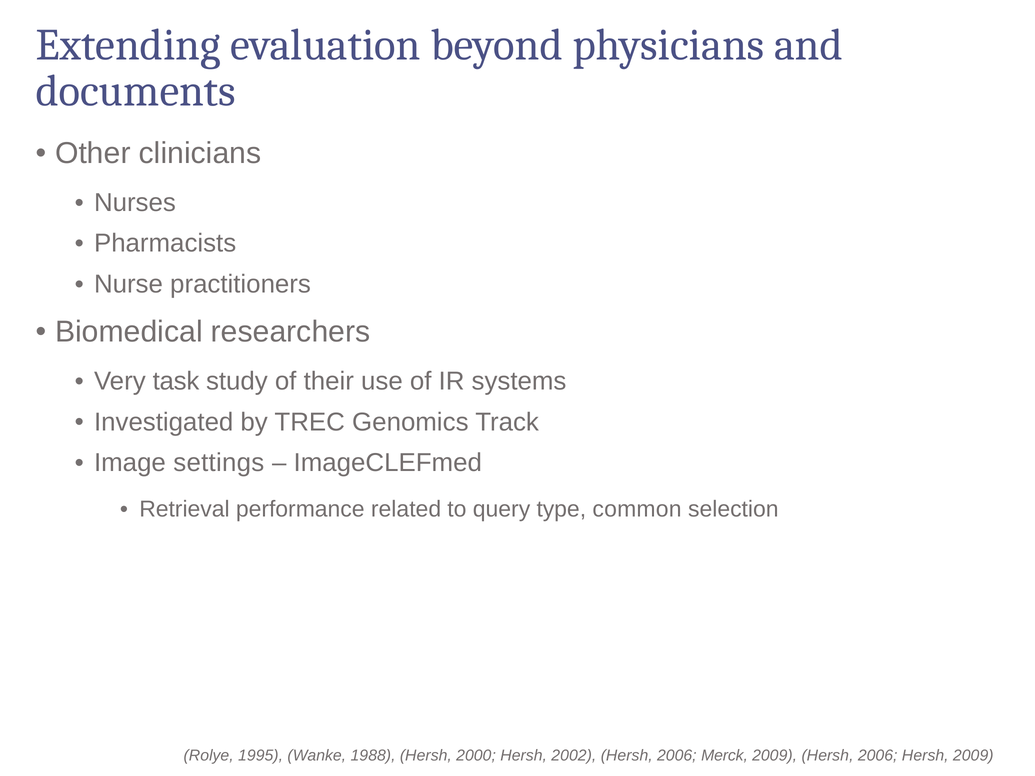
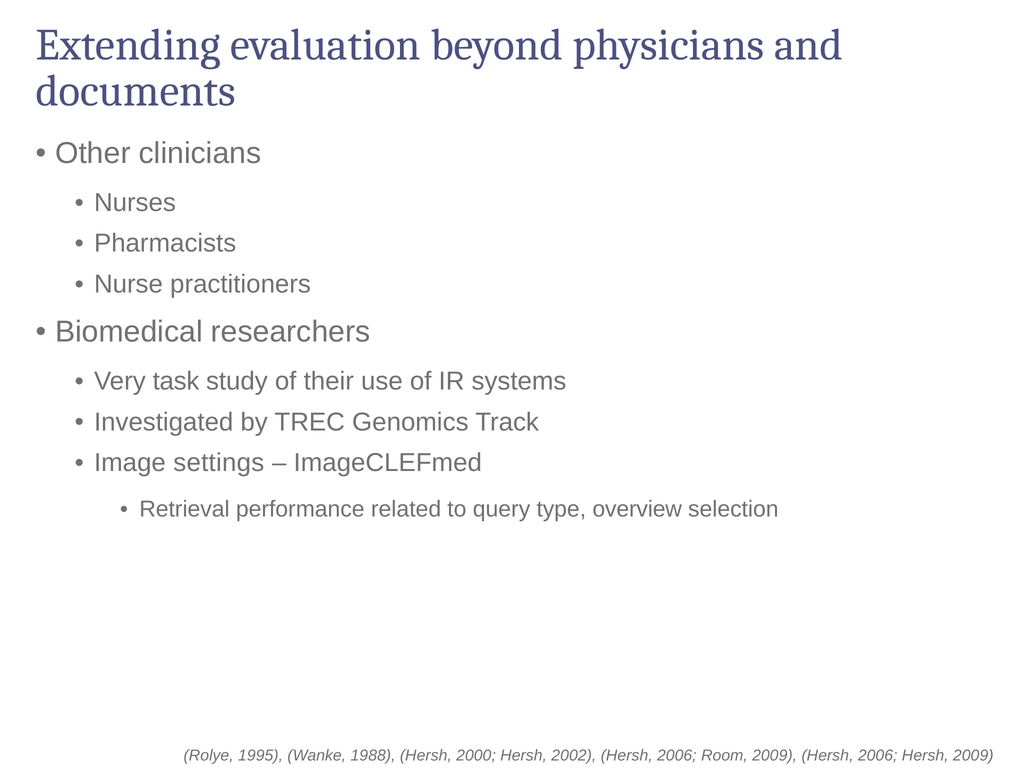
common: common -> overview
Merck: Merck -> Room
